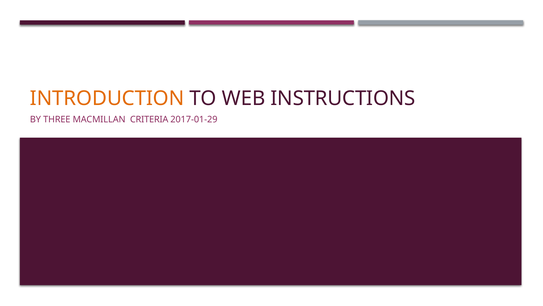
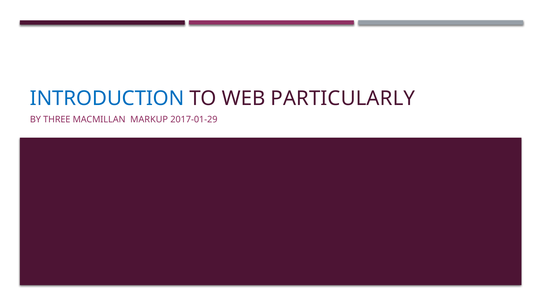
INTRODUCTION colour: orange -> blue
INSTRUCTIONS: INSTRUCTIONS -> PARTICULARLY
CRITERIA: CRITERIA -> MARKUP
